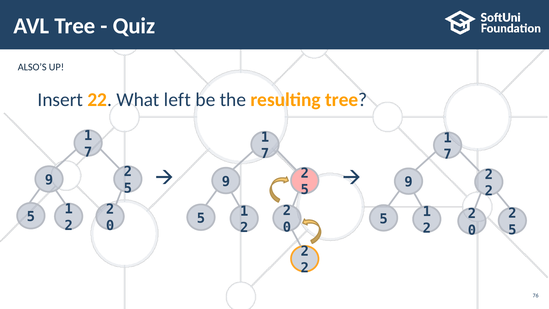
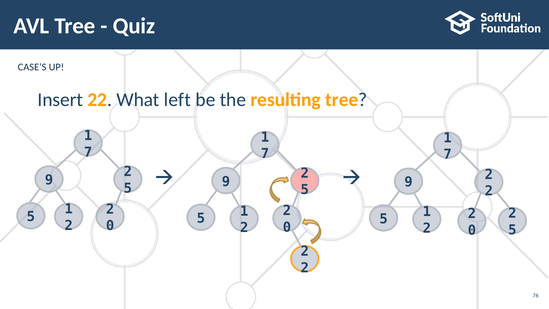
ALSO’S: ALSO’S -> CASE’S
